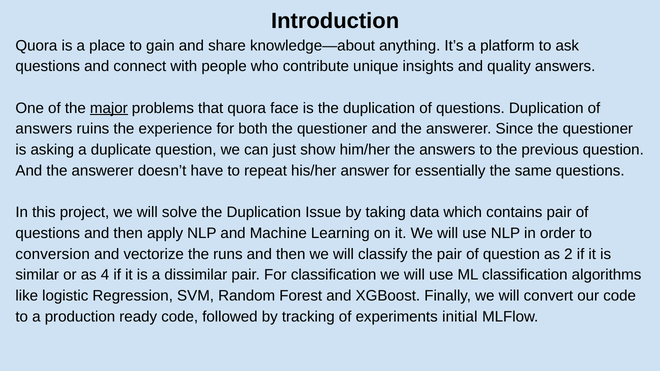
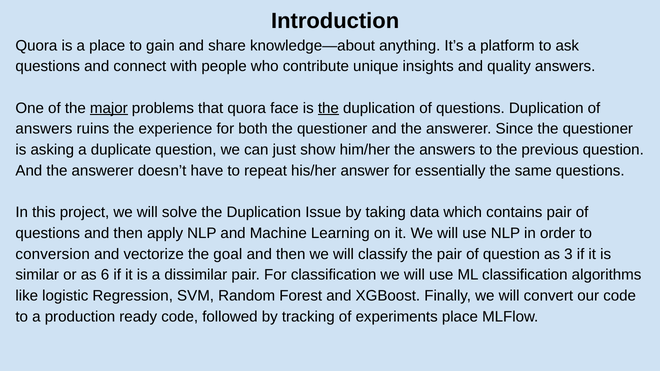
the at (328, 108) underline: none -> present
runs: runs -> goal
2: 2 -> 3
4: 4 -> 6
experiments initial: initial -> place
